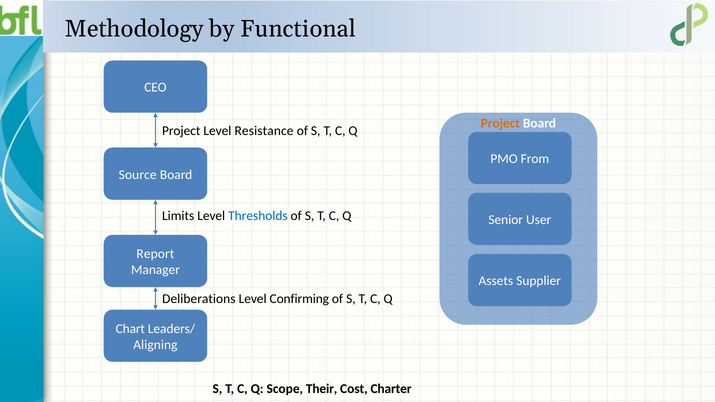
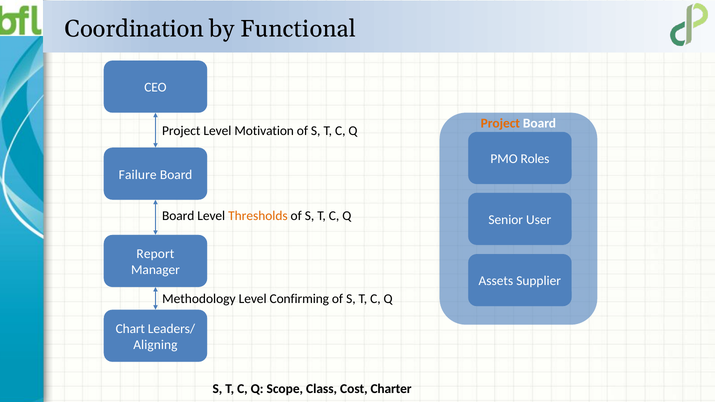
Methodology: Methodology -> Coordination
Resistance: Resistance -> Motivation
From: From -> Roles
Source: Source -> Failure
Limits at (178, 216): Limits -> Board
Thresholds colour: blue -> orange
Deliberations: Deliberations -> Methodology
Their: Their -> Class
